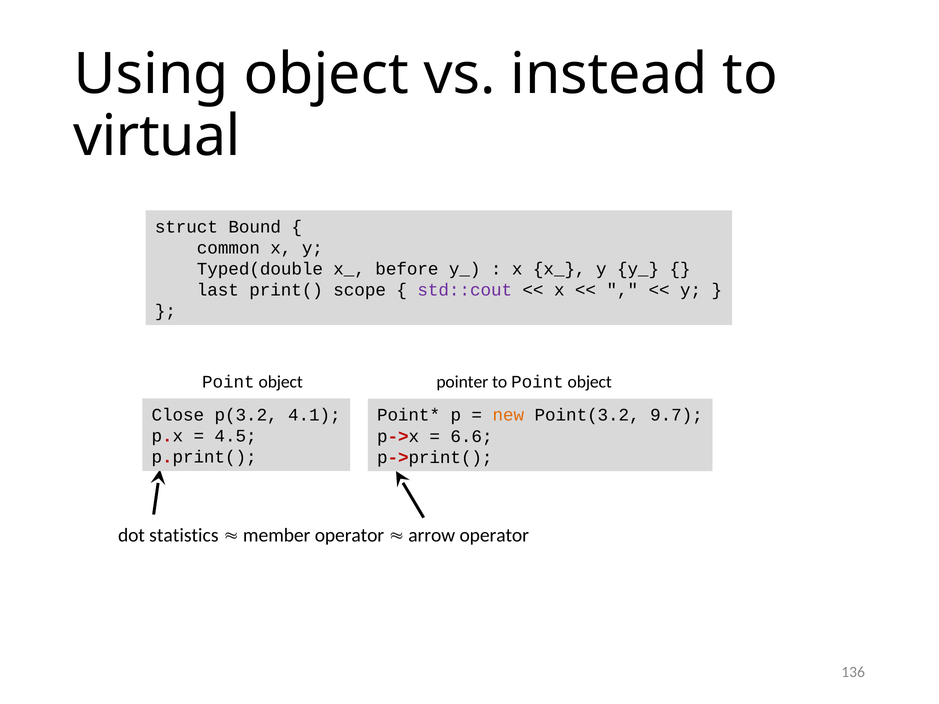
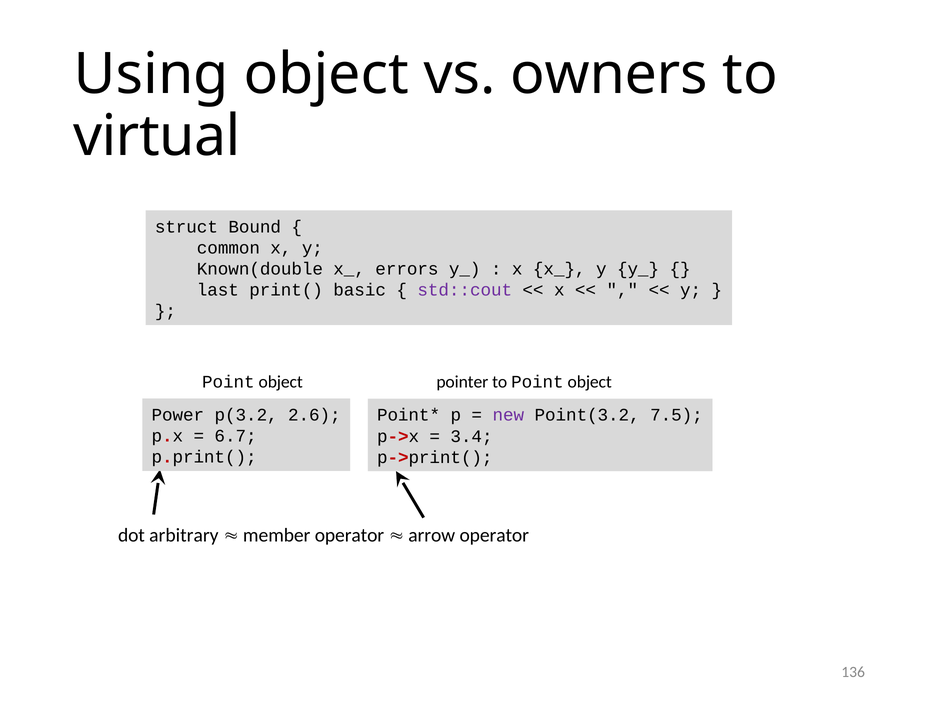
instead: instead -> owners
Typed(double: Typed(double -> Known(double
before: before -> errors
scope: scope -> basic
Close: Close -> Power
4.1: 4.1 -> 2.6
new colour: orange -> purple
9.7: 9.7 -> 7.5
4.5: 4.5 -> 6.7
6.6: 6.6 -> 3.4
statistics: statistics -> arbitrary
